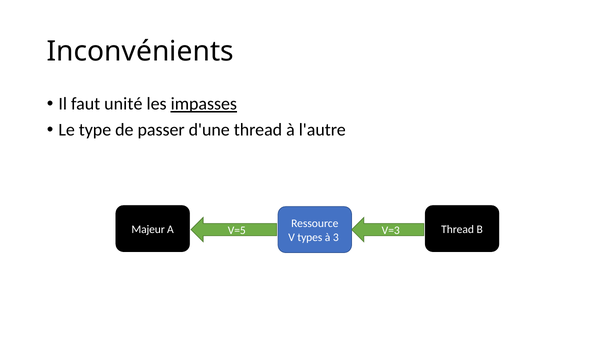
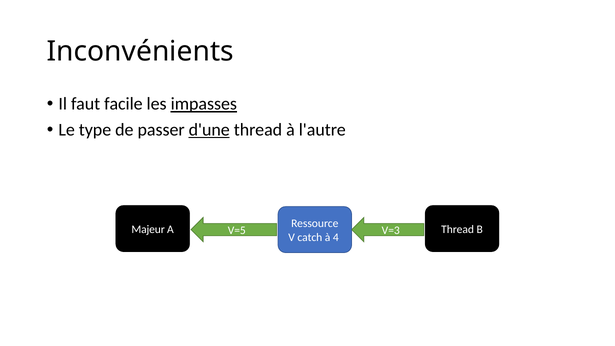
unité: unité -> facile
d'une underline: none -> present
types: types -> catch
3: 3 -> 4
